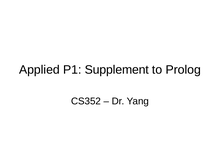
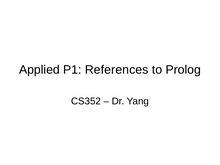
Supplement: Supplement -> References
